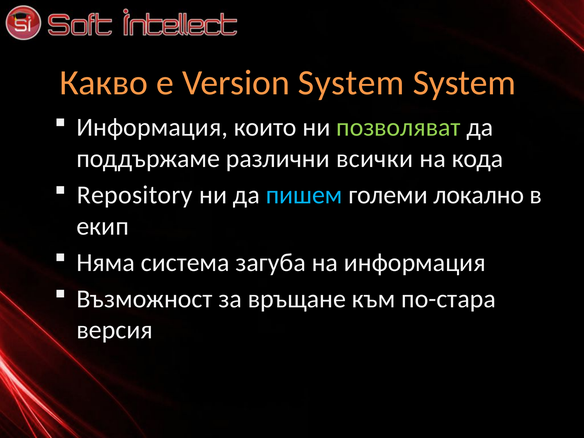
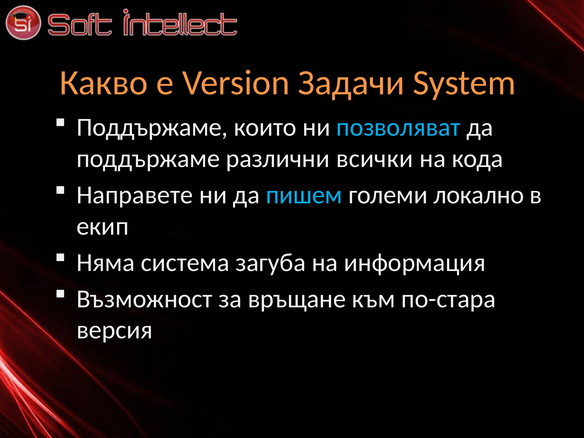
Version System: System -> Задачи
Информация at (152, 127): Информация -> Поддържаме
позволяват colour: light green -> light blue
Repository: Repository -> Направете
